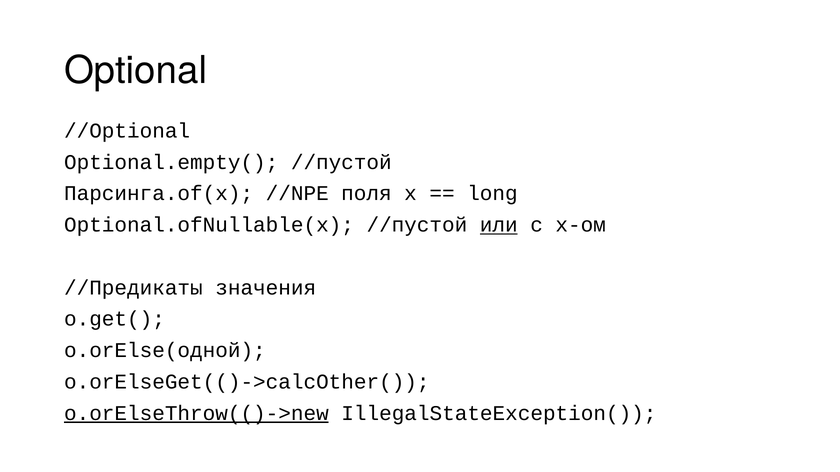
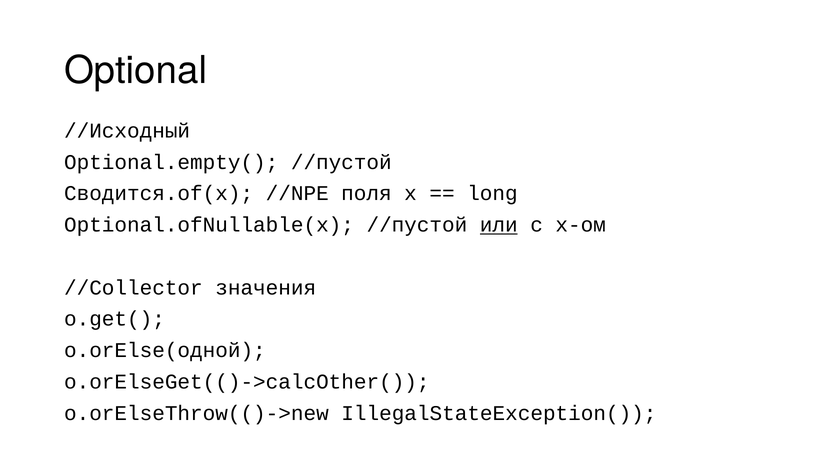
//Optional: //Optional -> //Исходный
Парсинга.of(x: Парсинга.of(x -> Сводится.of(x
//Предикаты: //Предикаты -> //Collector
o.orElseThrow(()->new underline: present -> none
